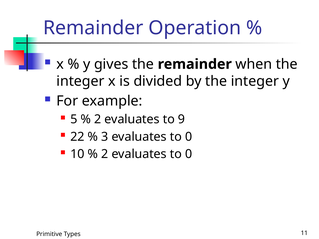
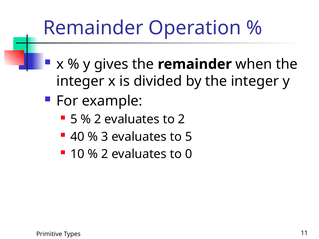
to 9: 9 -> 2
22: 22 -> 40
3 evaluates to 0: 0 -> 5
